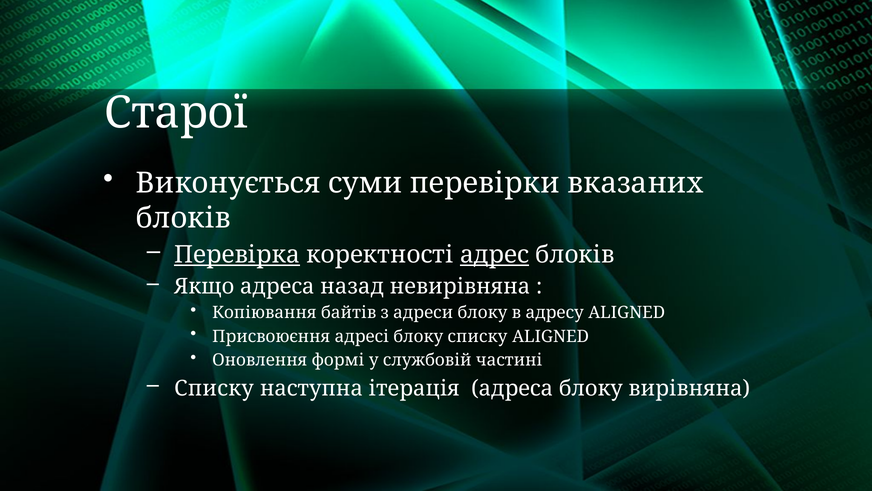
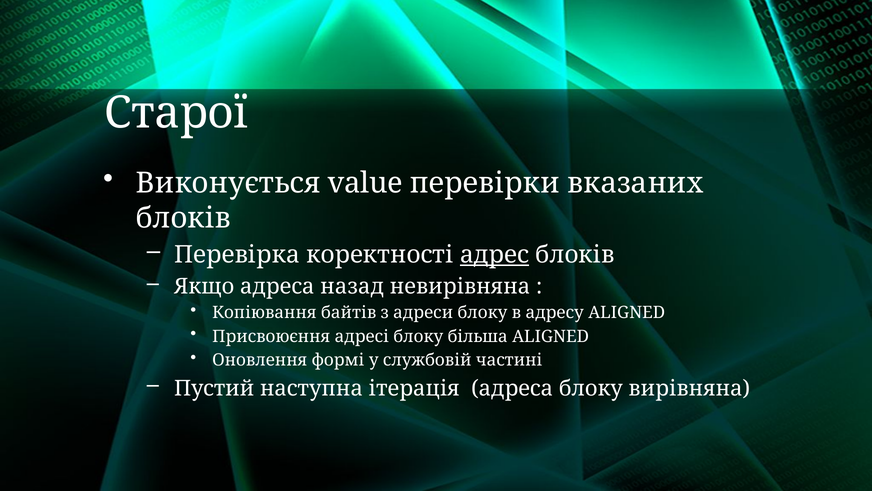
суми: суми -> value
Перевірка underline: present -> none
блоку списку: списку -> більша
Списку at (214, 388): Списку -> Пустий
